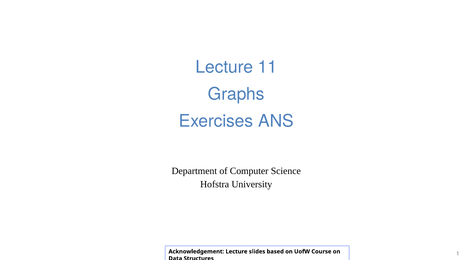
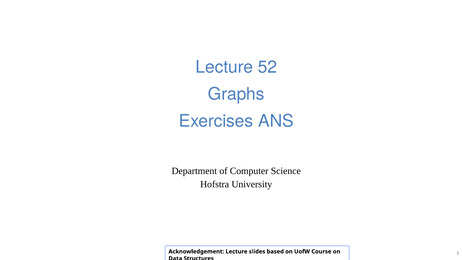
11: 11 -> 52
